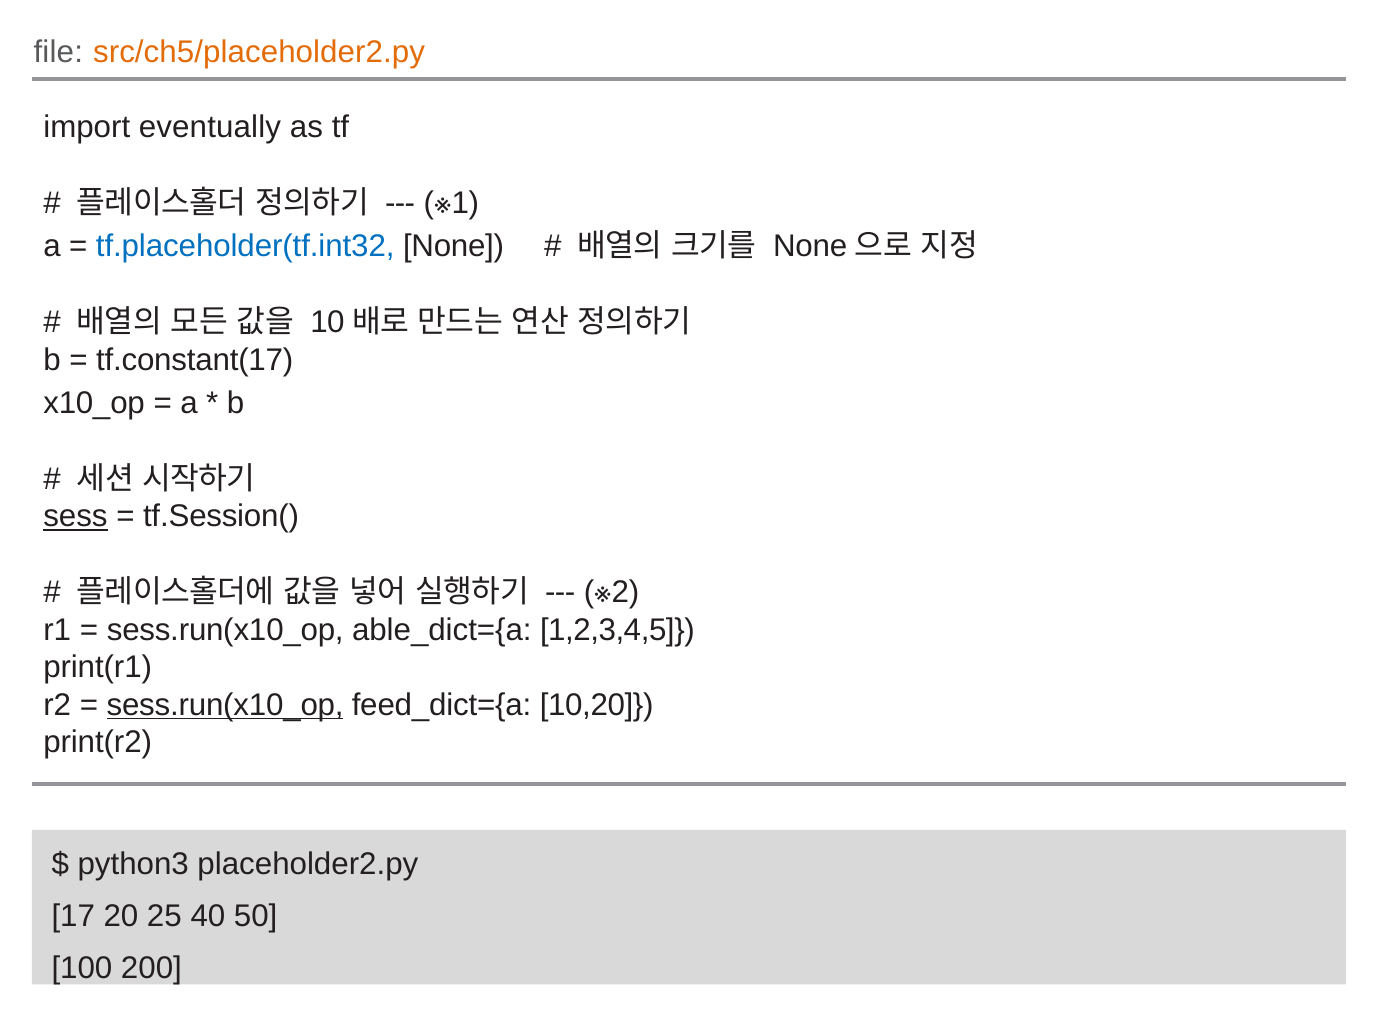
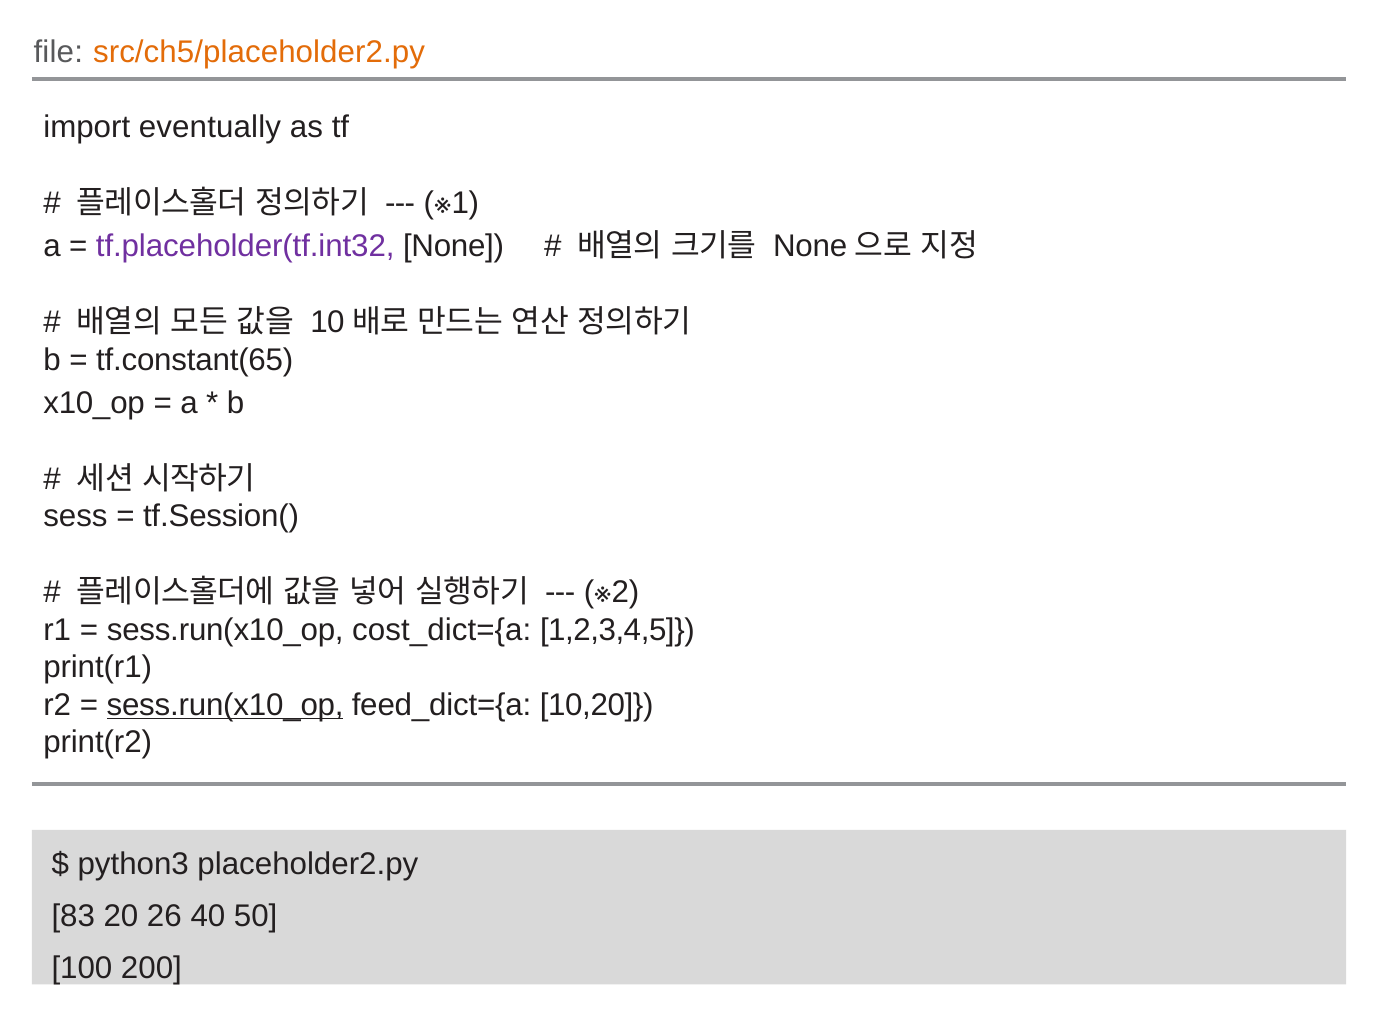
tf.placeholder(tf.int32 colour: blue -> purple
tf.constant(17: tf.constant(17 -> tf.constant(65
sess underline: present -> none
able_dict={a: able_dict={a -> cost_dict={a
17: 17 -> 83
25: 25 -> 26
